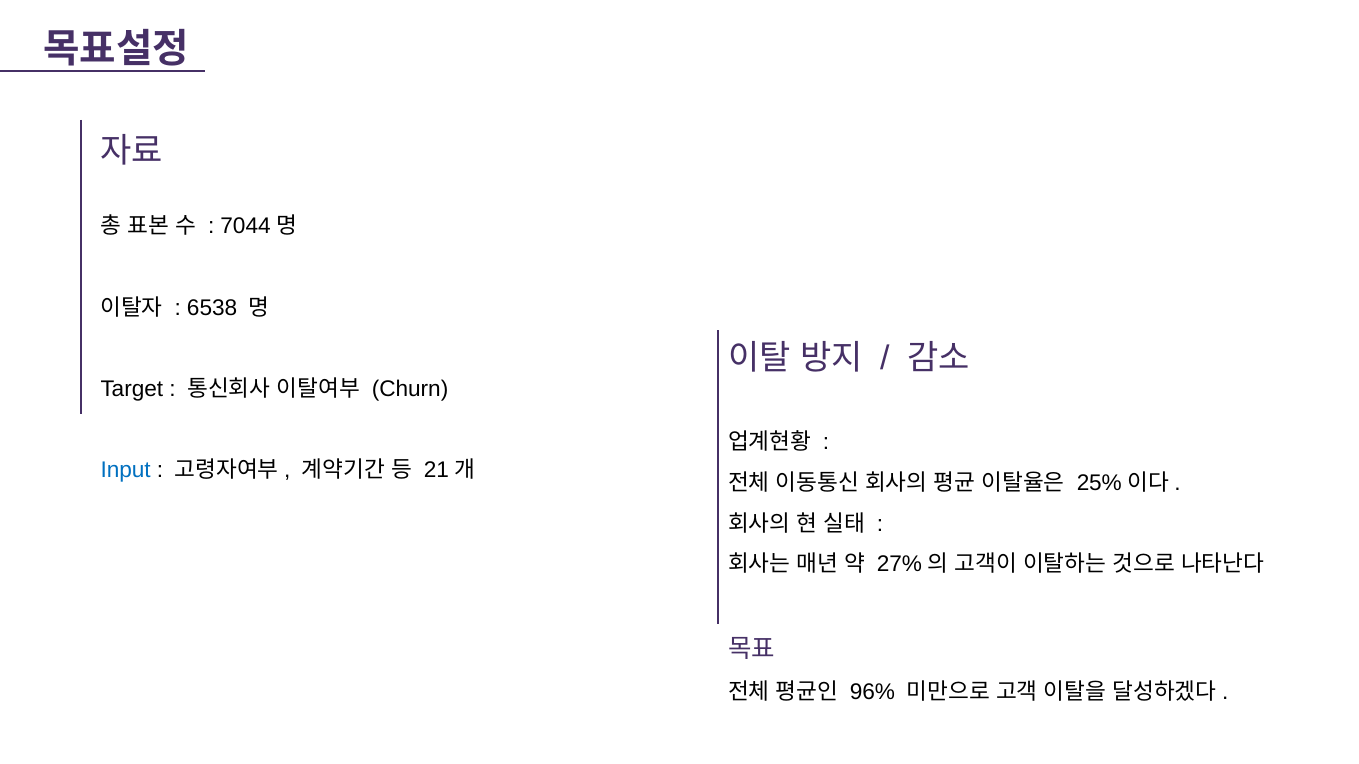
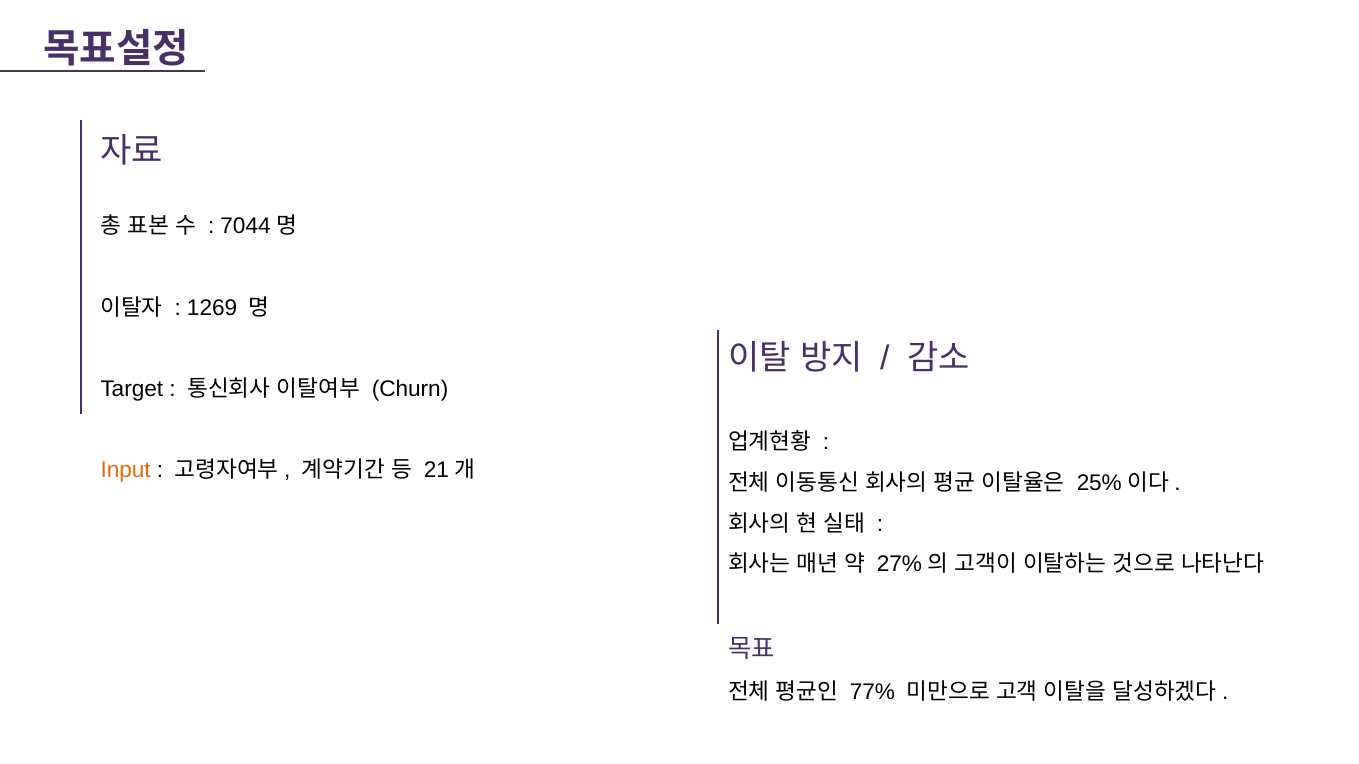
6538: 6538 -> 1269
Input colour: blue -> orange
96%: 96% -> 77%
